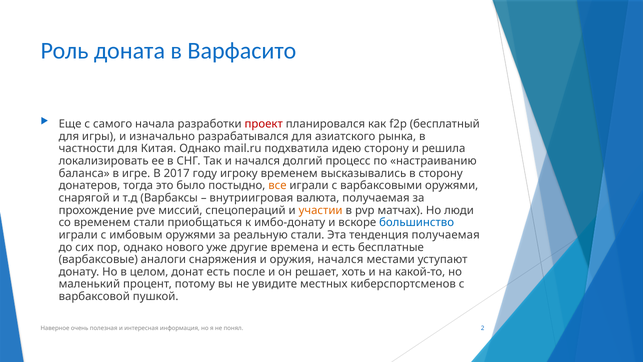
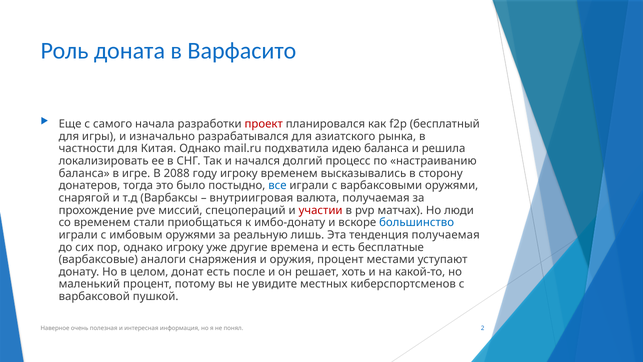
идею сторону: сторону -> баланса
2017: 2017 -> 2088
все colour: orange -> blue
участии colour: orange -> red
реальную стали: стали -> лишь
однако нового: нового -> игроку
оружия начался: начался -> процент
